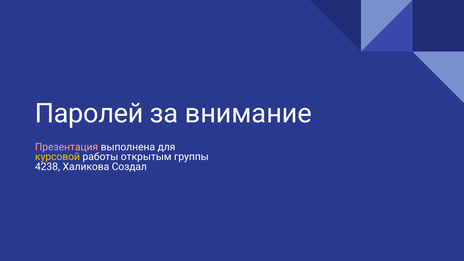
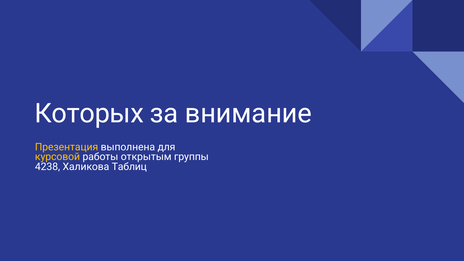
Паролей: Паролей -> Которых
Презентация colour: pink -> yellow
Создал: Создал -> Таблиц
